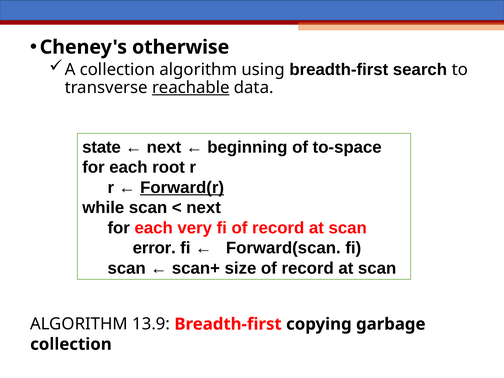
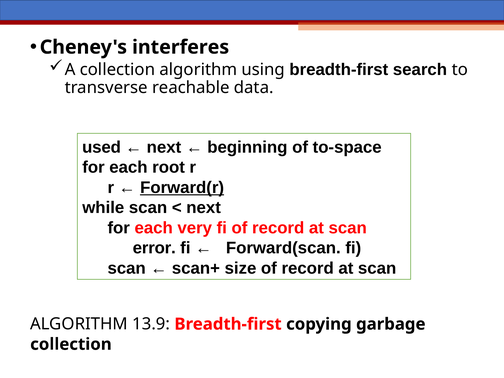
otherwise: otherwise -> interferes
reachable underline: present -> none
state: state -> used
